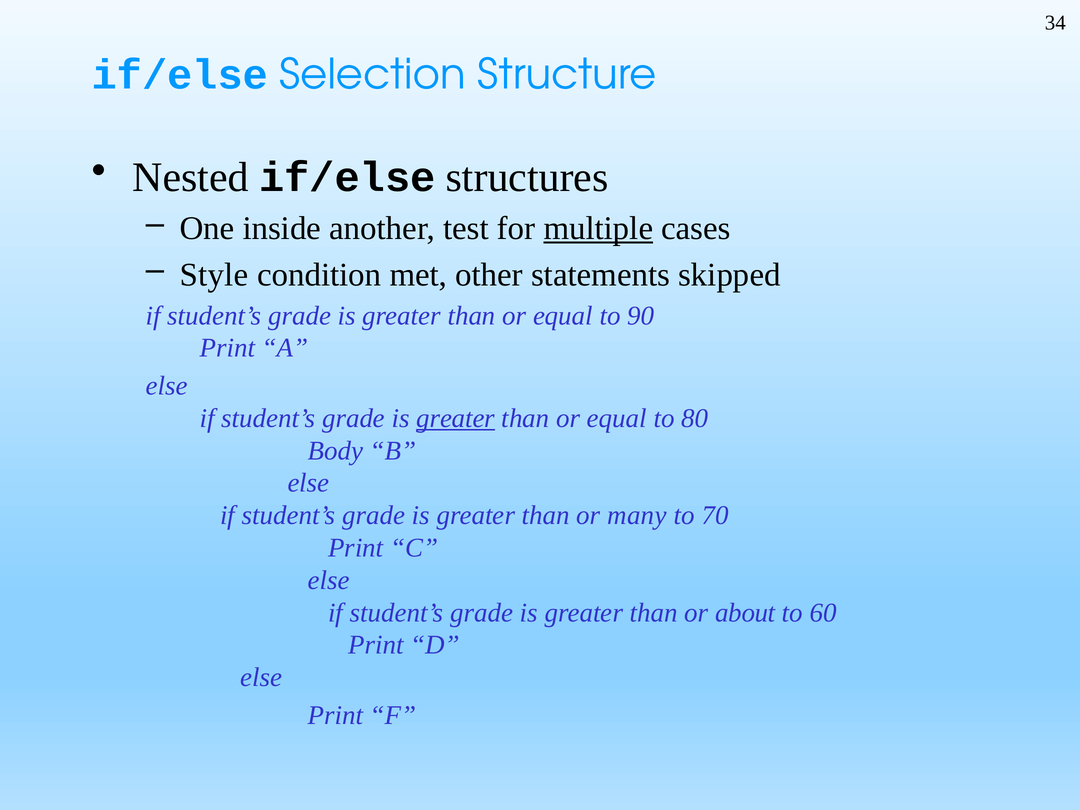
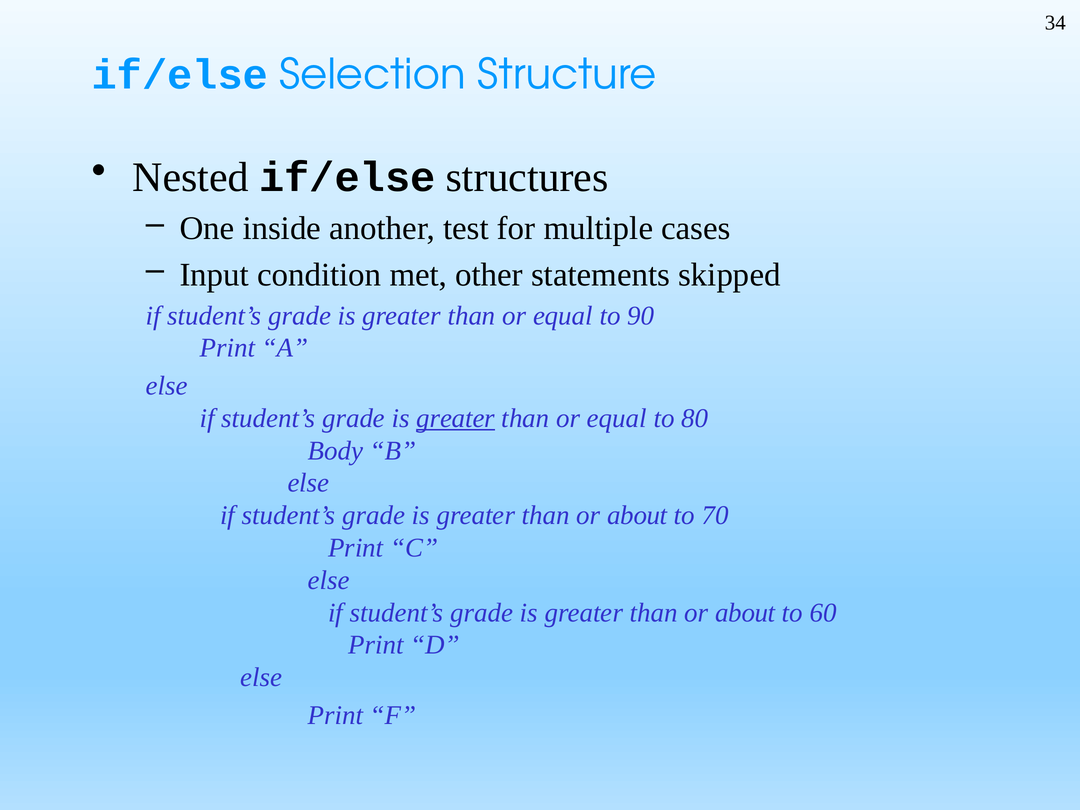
multiple underline: present -> none
Style: Style -> Input
many at (637, 515): many -> about
